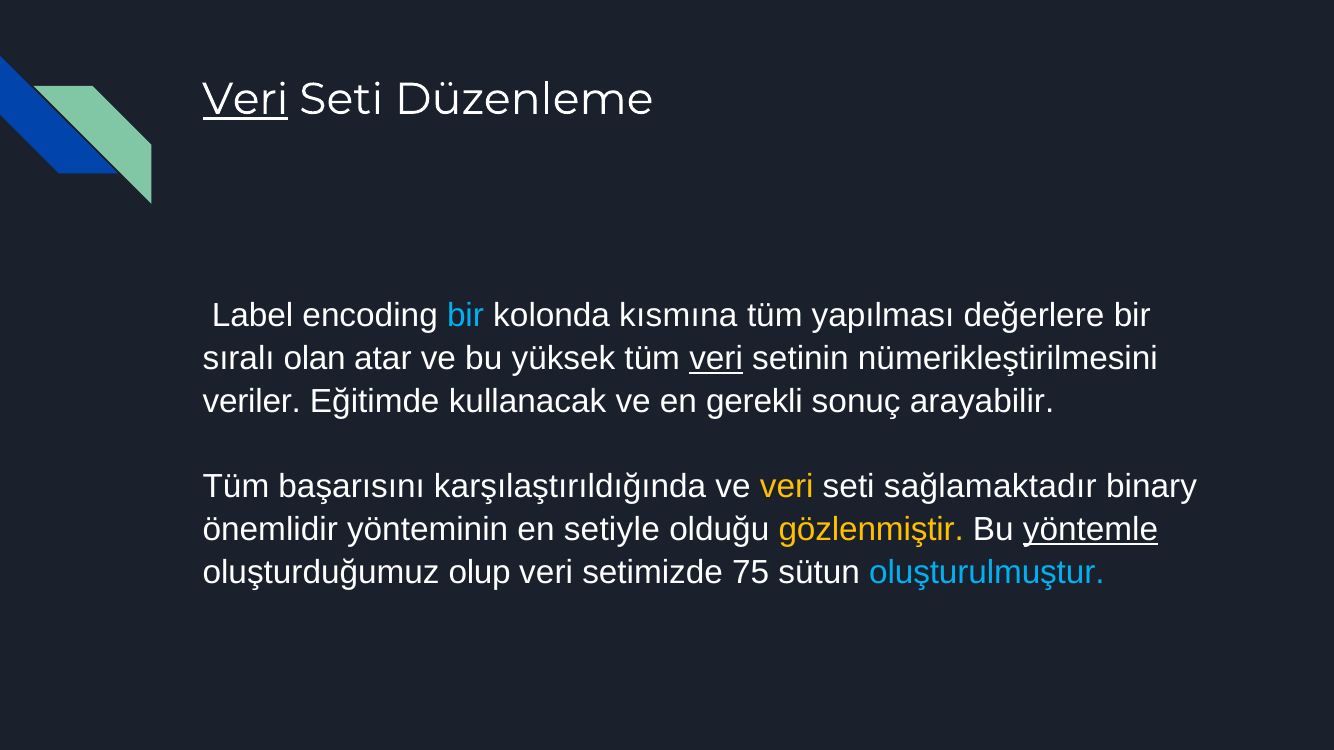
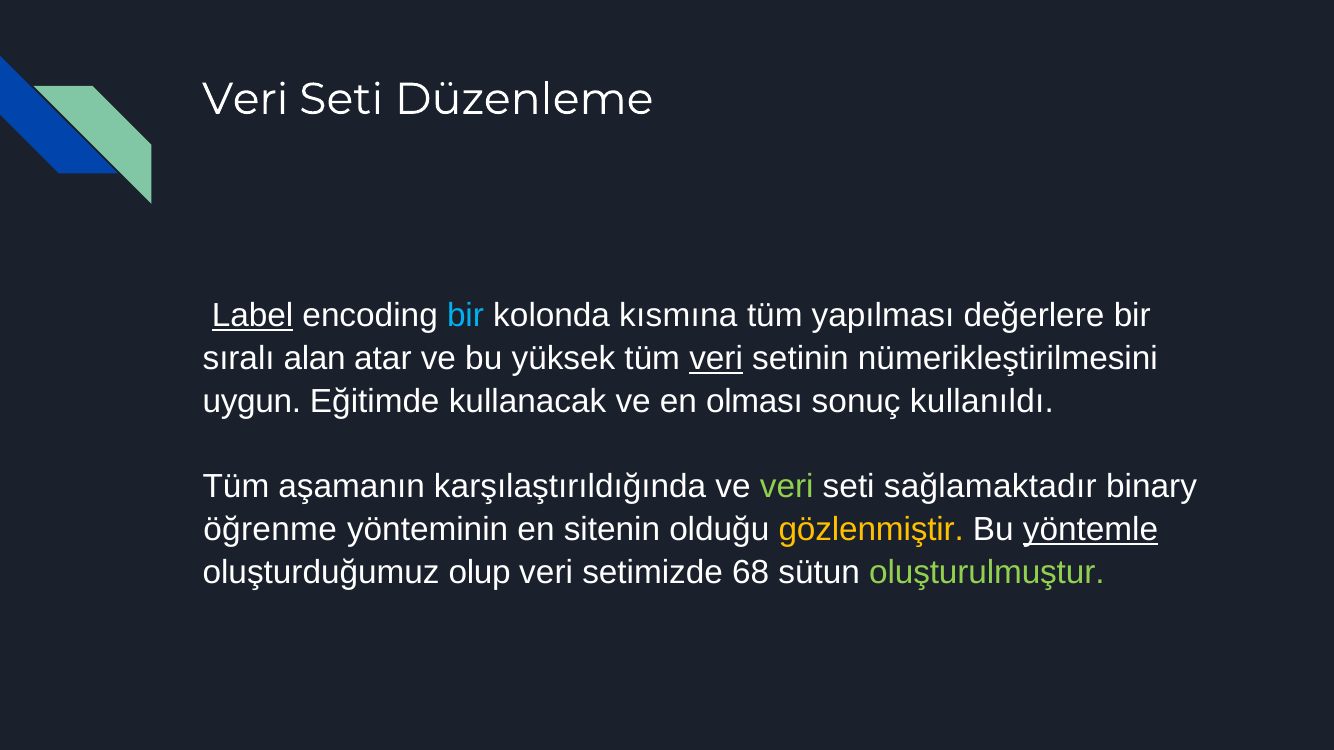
Veri at (245, 99) underline: present -> none
Label underline: none -> present
olan: olan -> alan
veriler: veriler -> uygun
gerekli: gerekli -> olması
arayabilir: arayabilir -> kullanıldı
başarısını: başarısını -> aşamanın
veri at (787, 487) colour: yellow -> light green
önemlidir: önemlidir -> öğrenme
setiyle: setiyle -> sitenin
75: 75 -> 68
oluşturulmuştur colour: light blue -> light green
